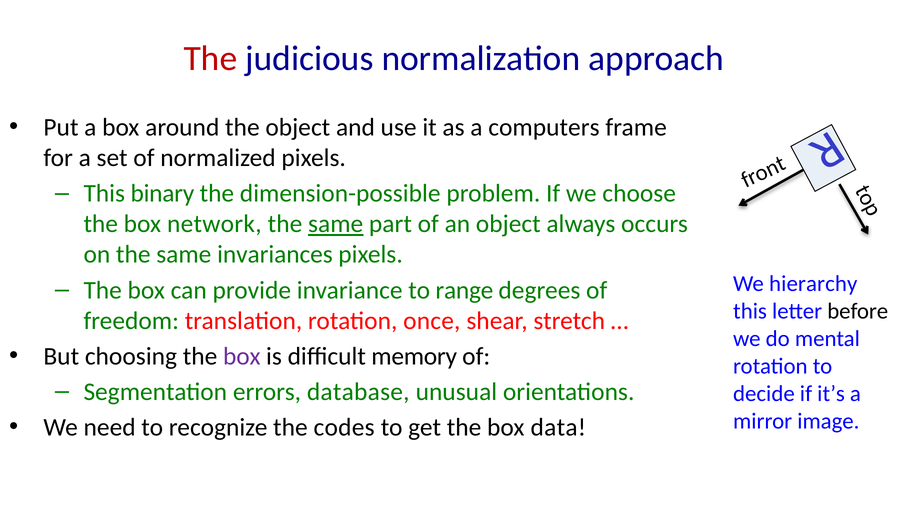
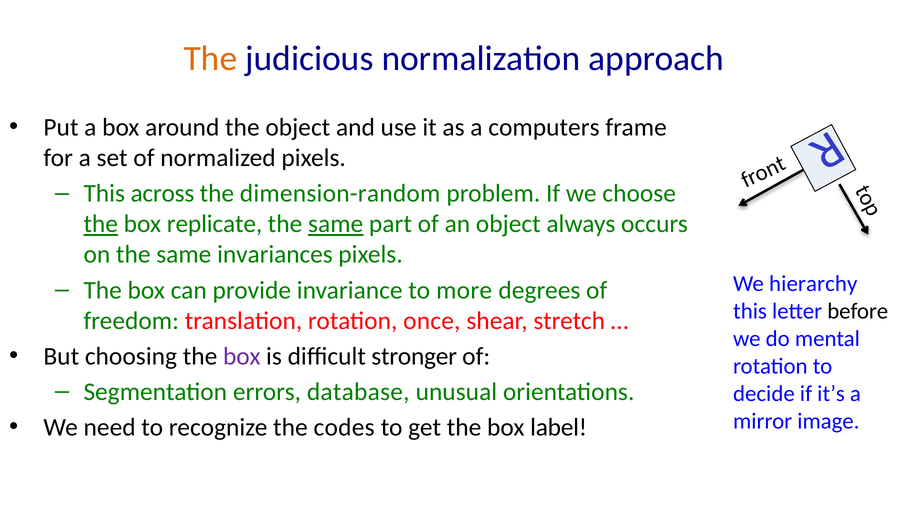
The at (210, 58) colour: red -> orange
binary: binary -> across
dimension-possible: dimension-possible -> dimension-random
the at (101, 224) underline: none -> present
network: network -> replicate
range: range -> more
memory: memory -> stronger
data: data -> label
